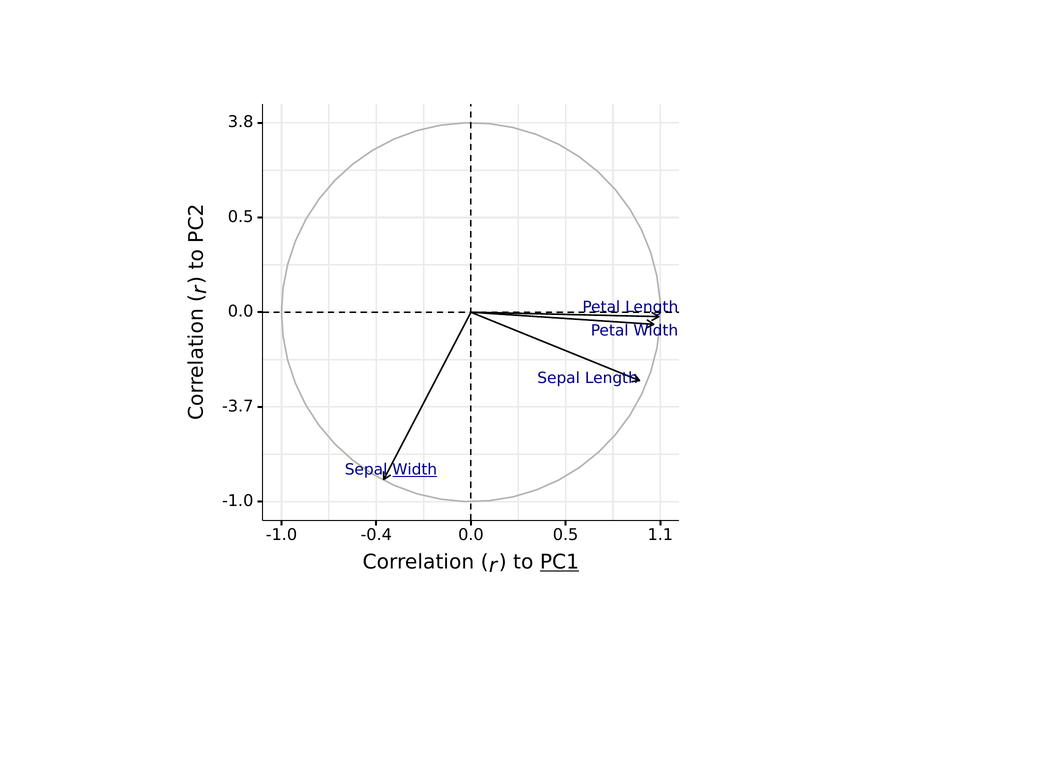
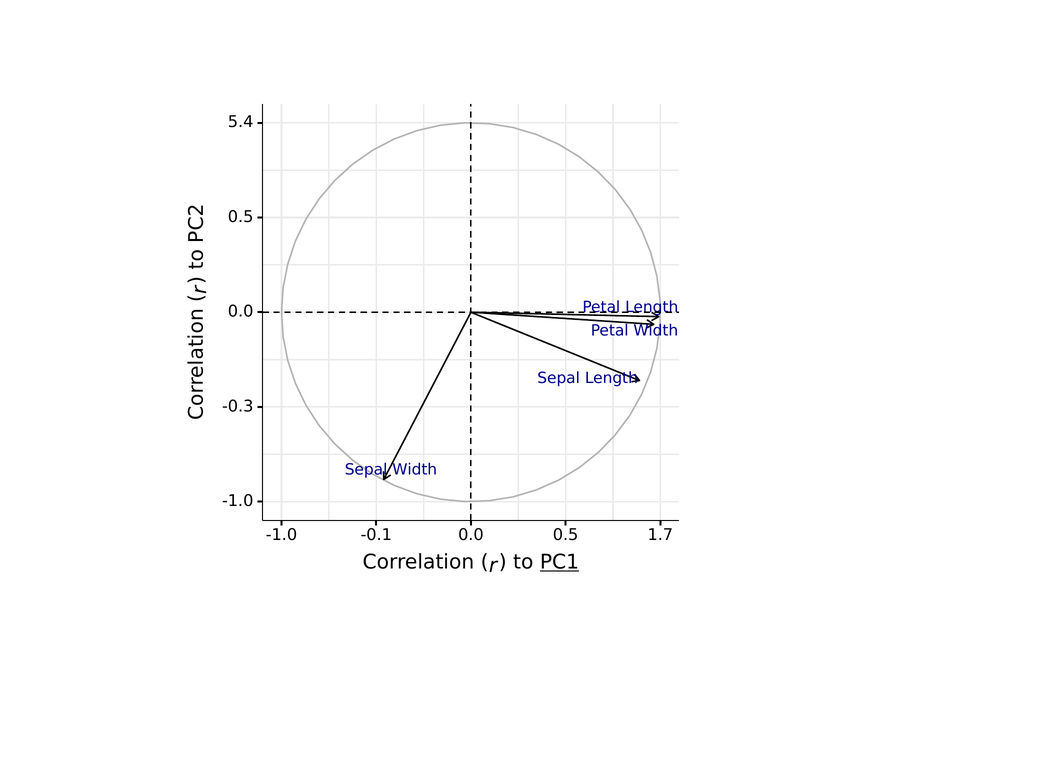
3.8: 3.8 -> 5.4
-3.7: -3.7 -> -0.3
Width at (415, 470) underline: present -> none
-0.4: -0.4 -> -0.1
1.1: 1.1 -> 1.7
